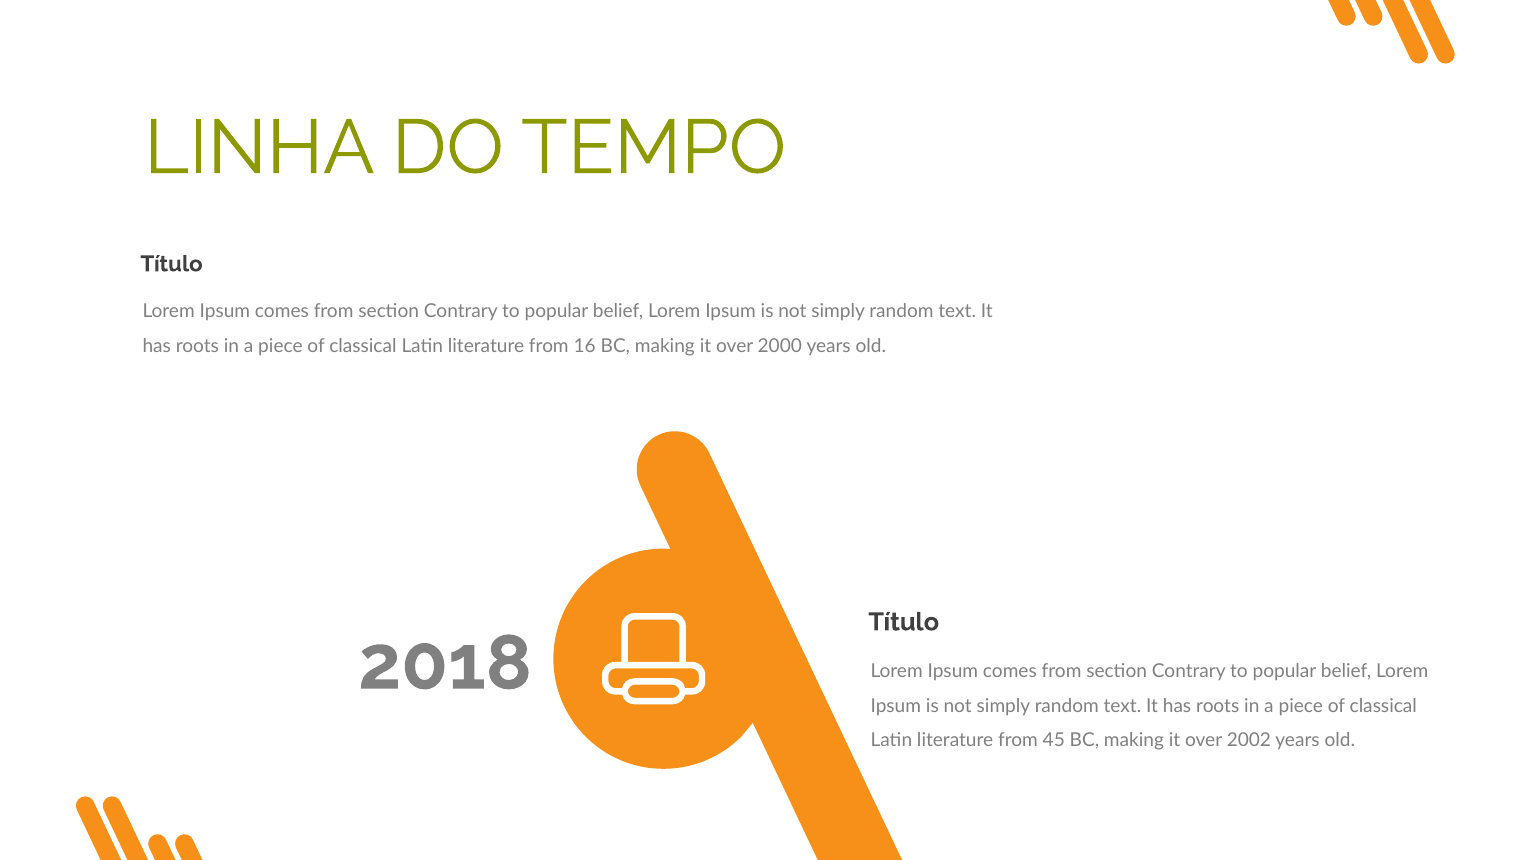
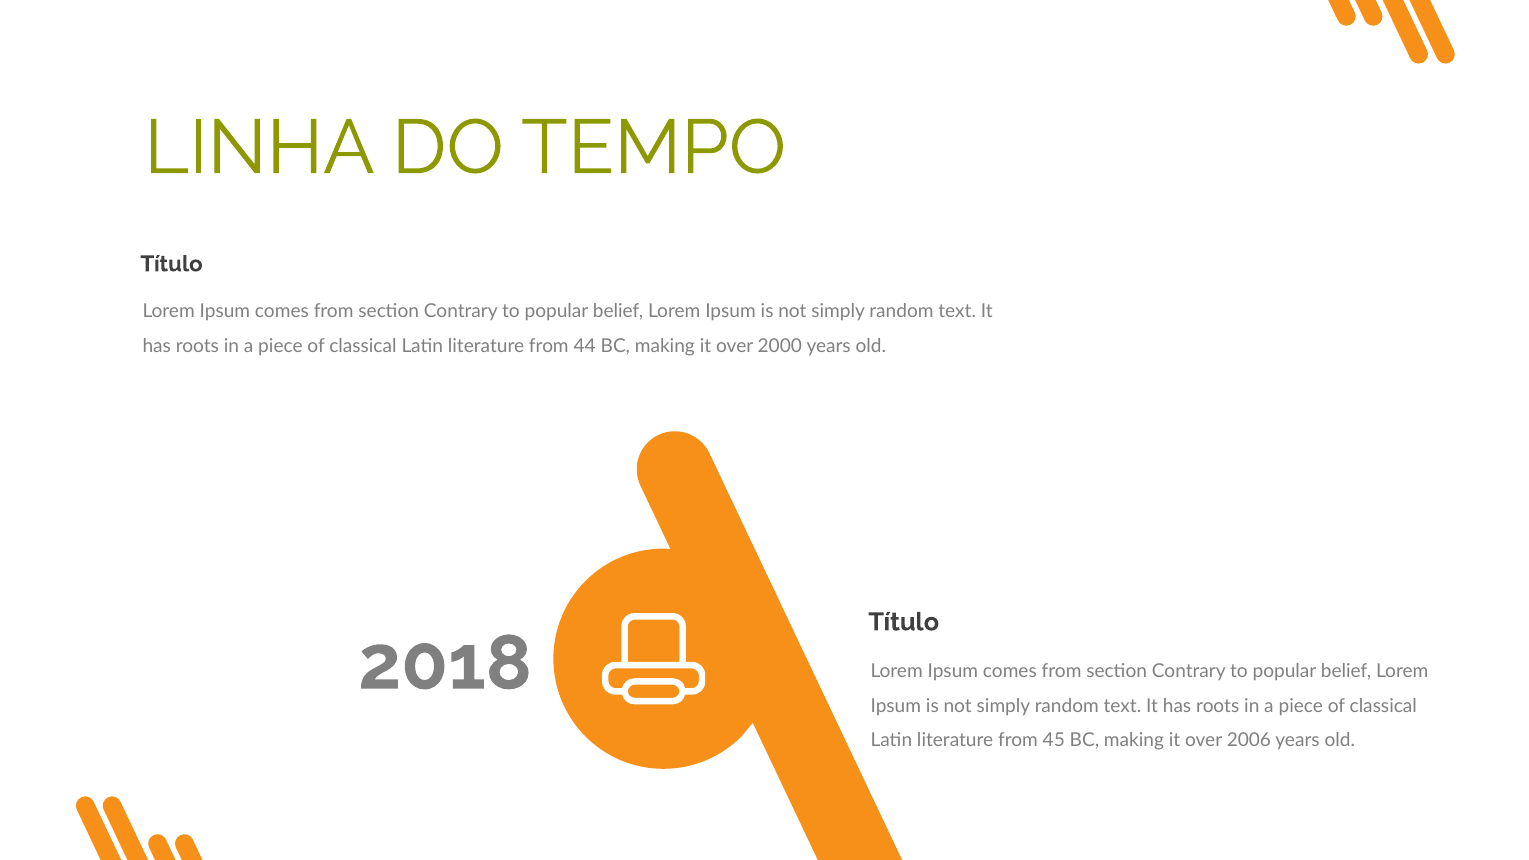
16: 16 -> 44
2002: 2002 -> 2006
